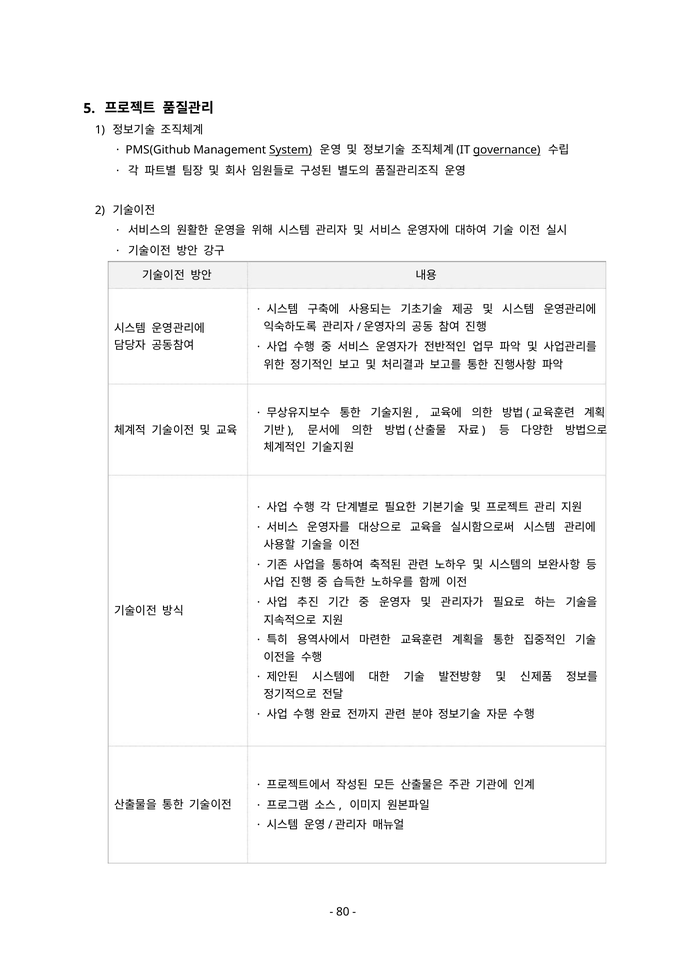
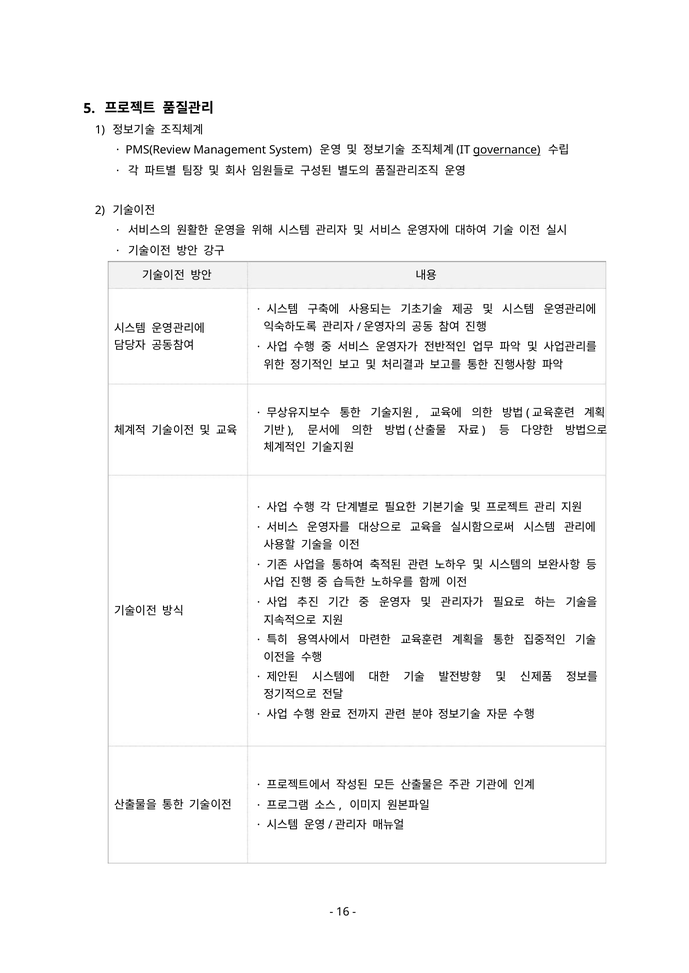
PMS(Github: PMS(Github -> PMS(Review
System underline: present -> none
80: 80 -> 16
